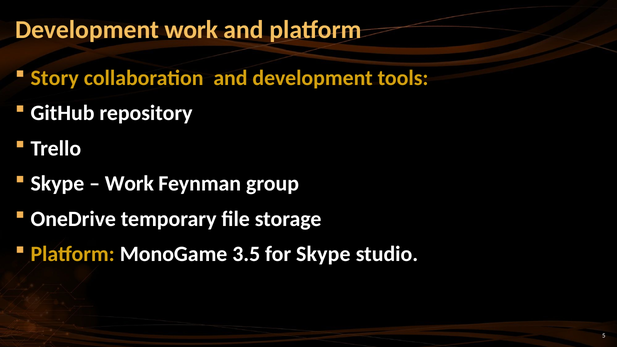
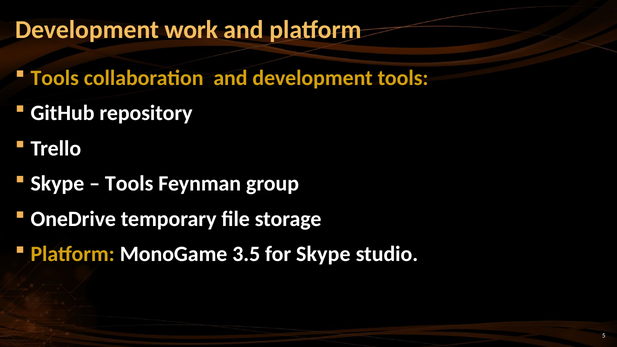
Story at (55, 78): Story -> Tools
Work at (129, 184): Work -> Tools
